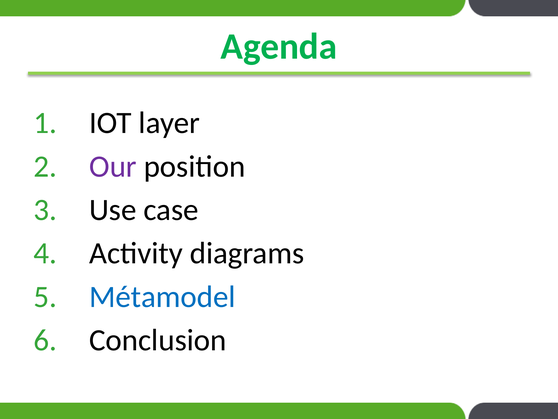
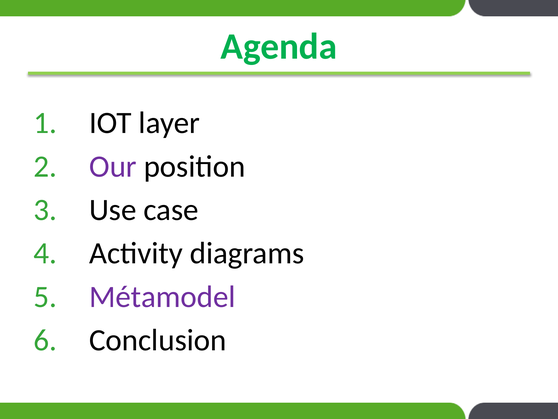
Métamodel colour: blue -> purple
